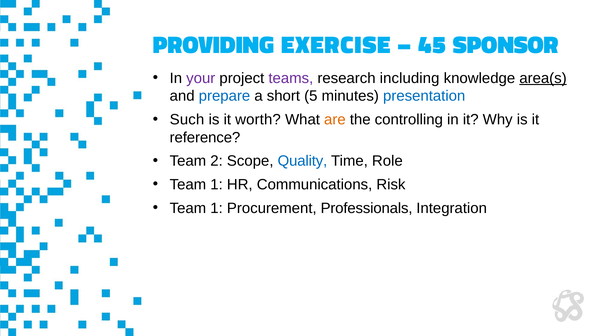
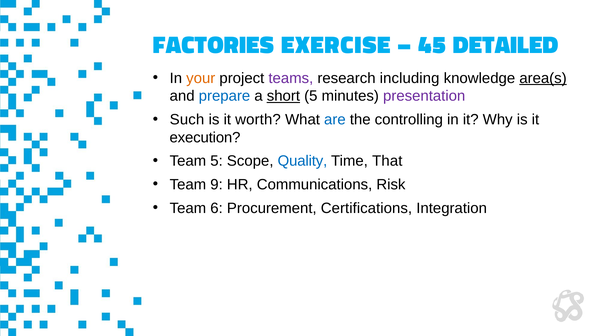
PROVIDING: PROVIDING -> FACTORIES
SPONSOR: SPONSOR -> DETAILED
your colour: purple -> orange
short underline: none -> present
presentation colour: blue -> purple
are colour: orange -> blue
reference: reference -> execution
Team 2: 2 -> 5
Role: Role -> That
1 at (217, 185): 1 -> 9
1 at (217, 208): 1 -> 6
Professionals: Professionals -> Certifications
